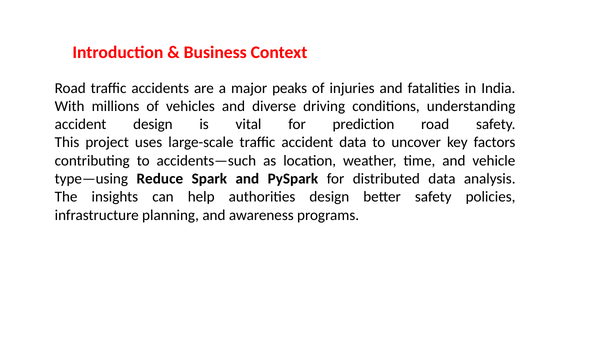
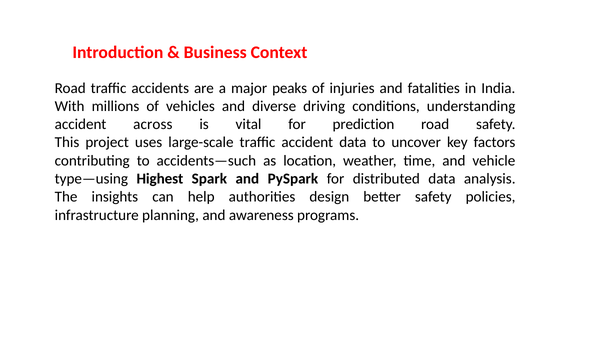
accident design: design -> across
Reduce: Reduce -> Highest
